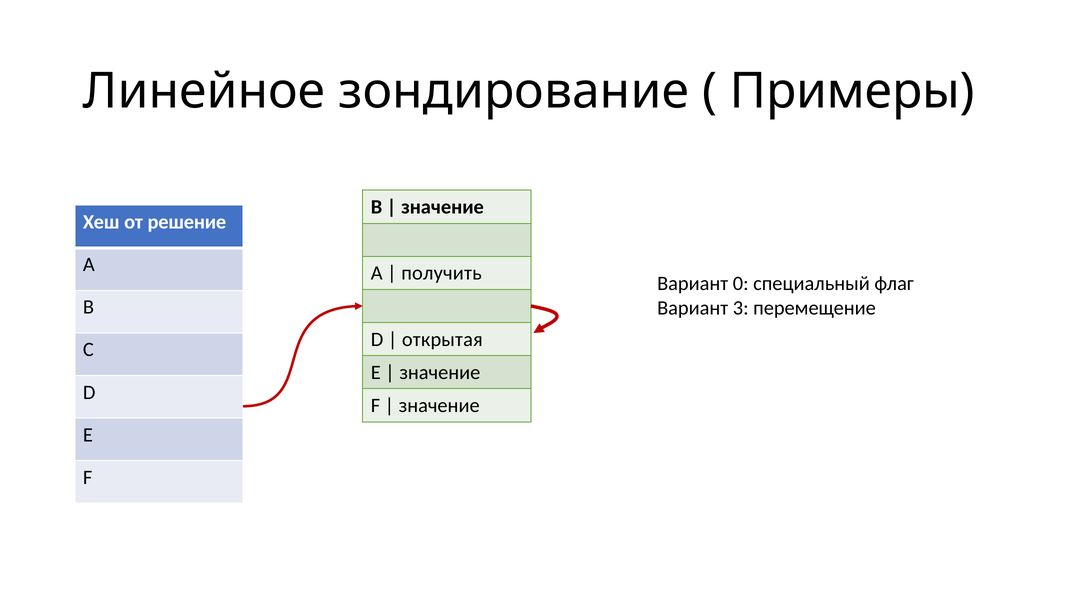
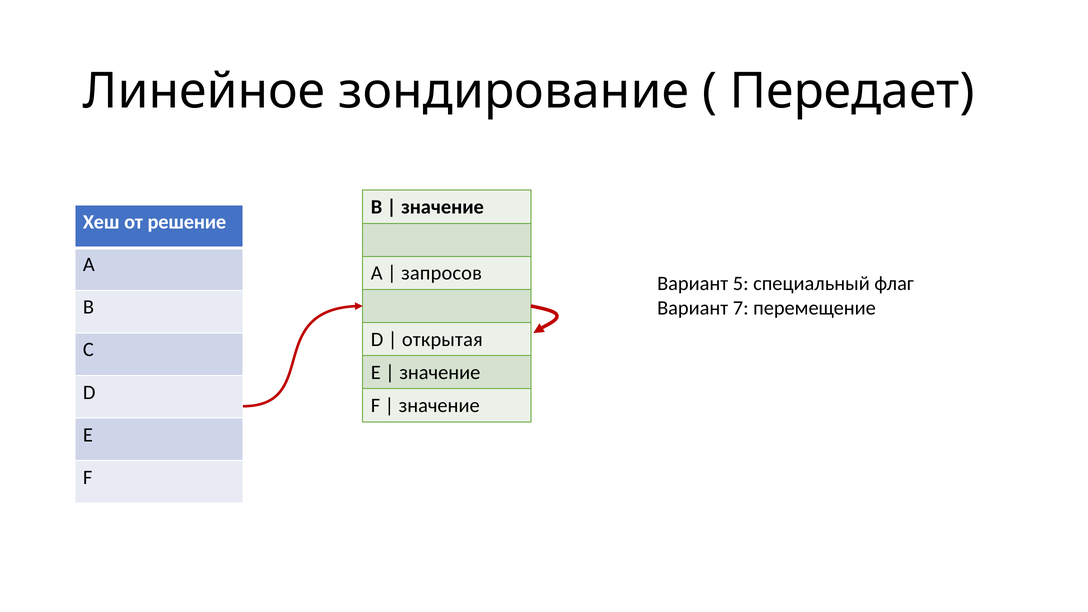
Примеры: Примеры -> Передает
получить: получить -> запросов
0: 0 -> 5
3: 3 -> 7
